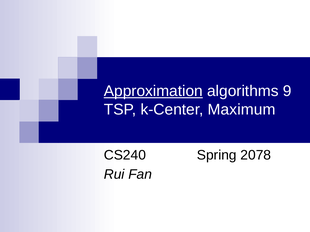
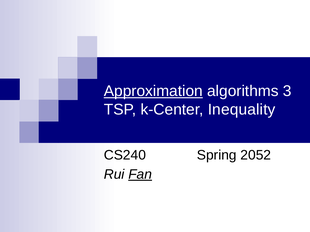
9: 9 -> 3
Maximum: Maximum -> Inequality
2078: 2078 -> 2052
Fan underline: none -> present
